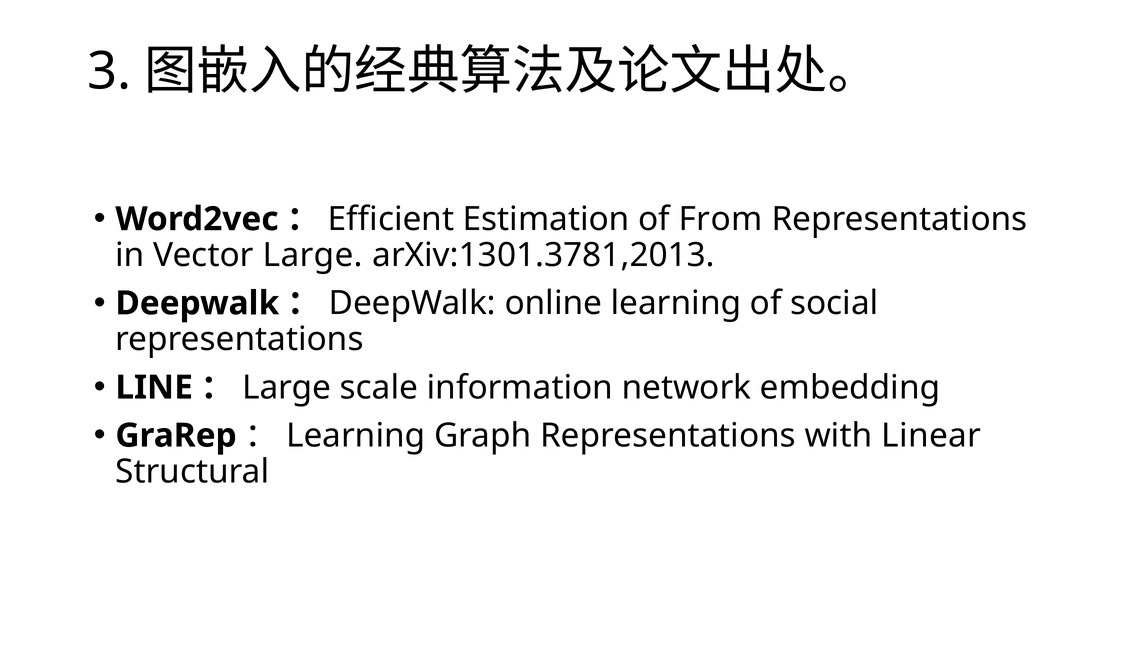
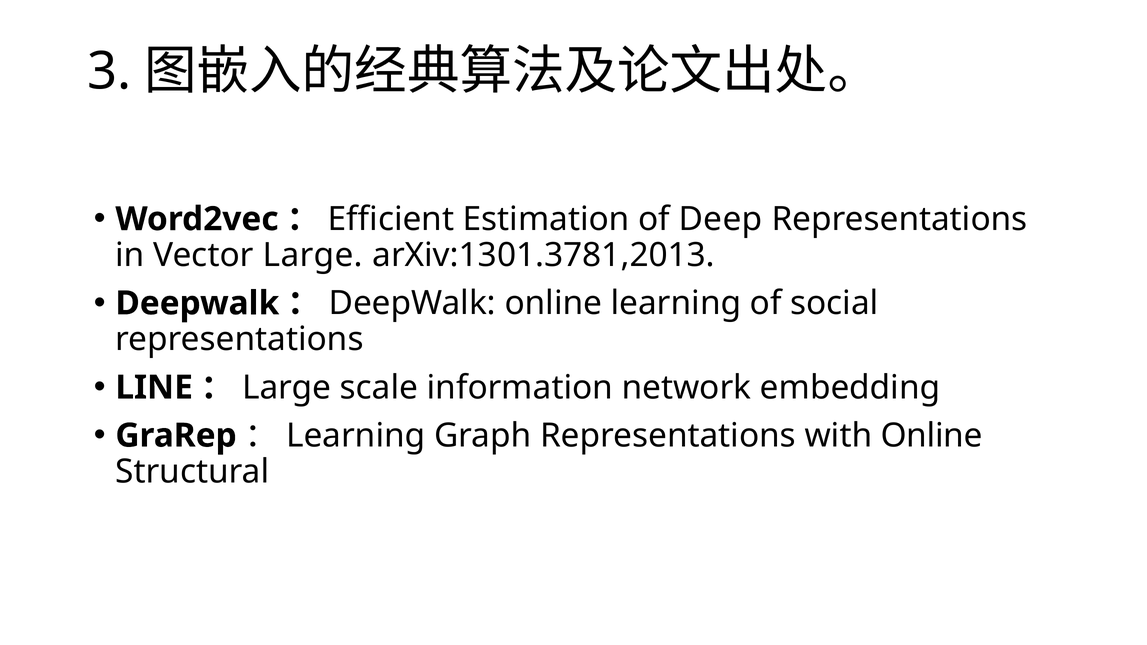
From: From -> Deep
with Linear: Linear -> Online
